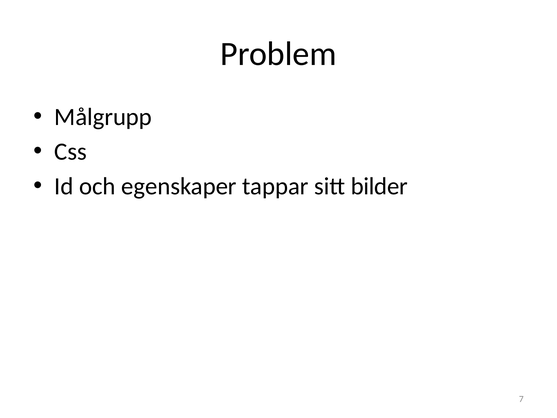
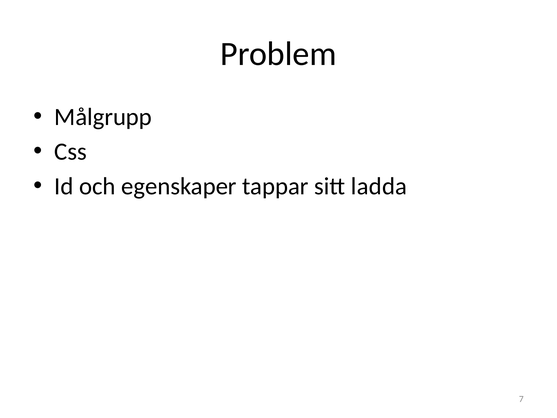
bilder: bilder -> ladda
